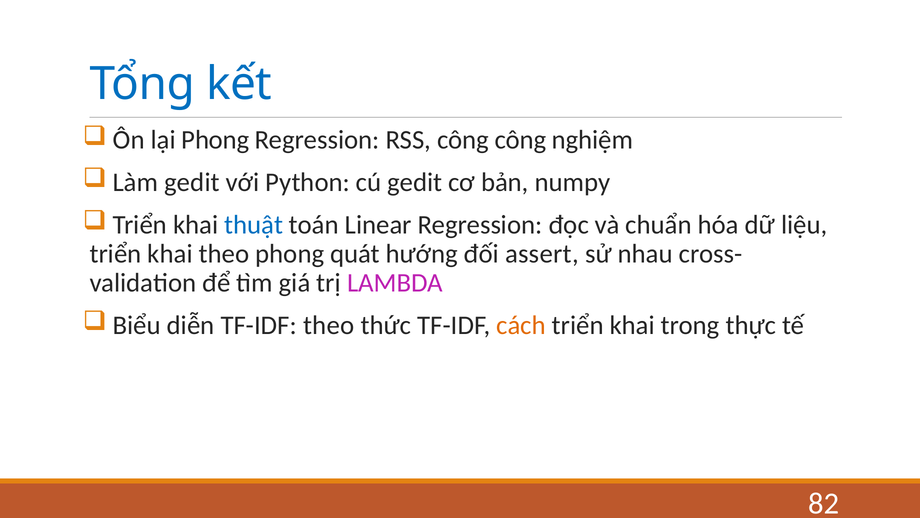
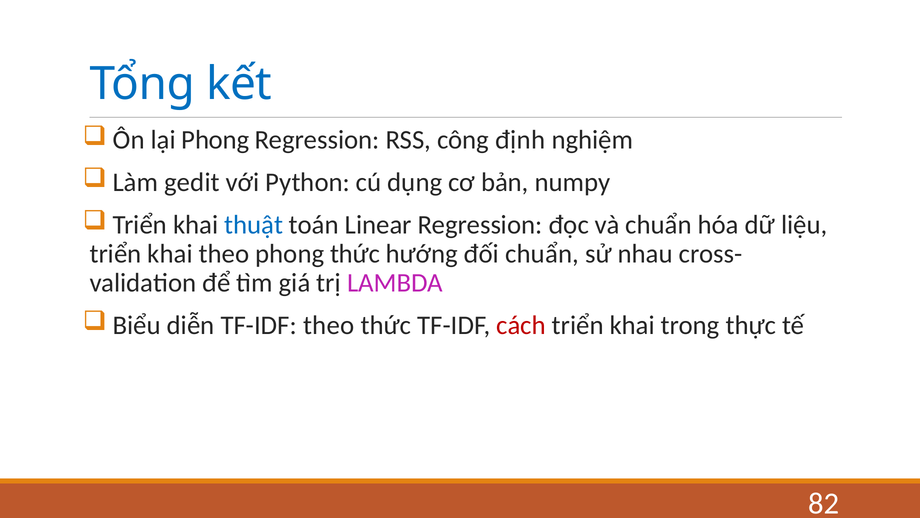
công công: công -> định
cú gedit: gedit -> dụng
phong quát: quát -> thức
đối assert: assert -> chuẩn
cách colour: orange -> red
